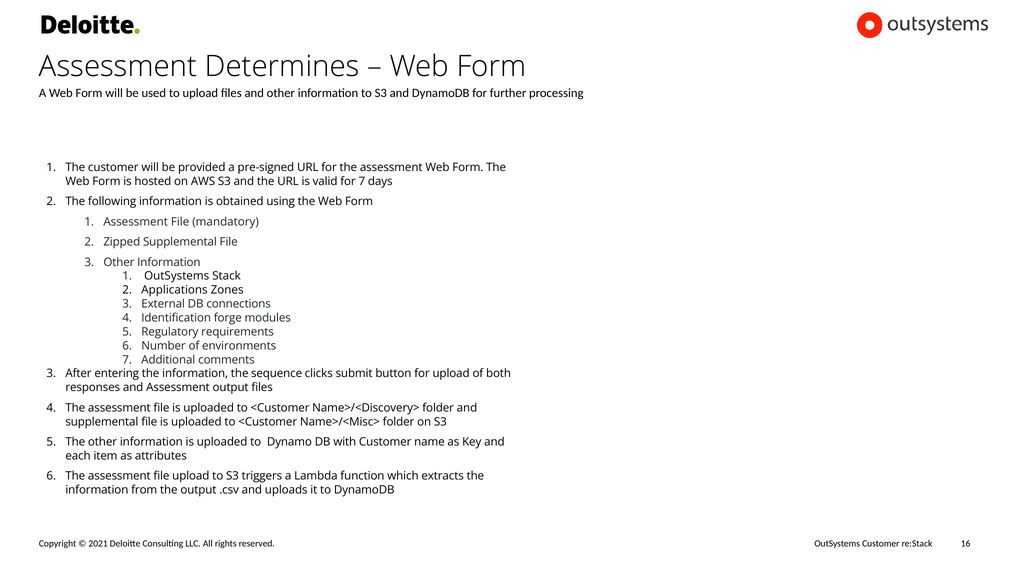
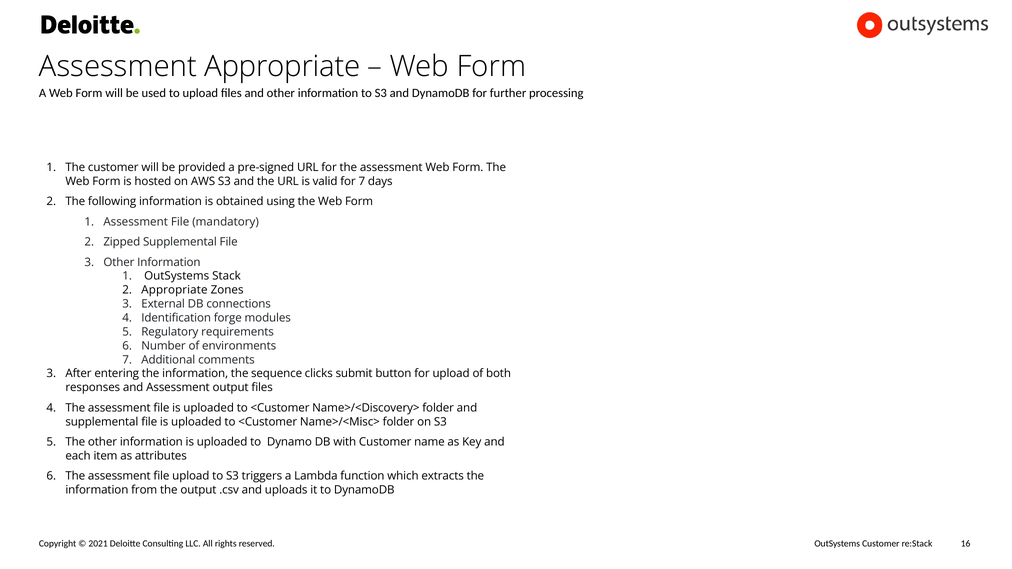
Assessment Determines: Determines -> Appropriate
Applications at (174, 290): Applications -> Appropriate
